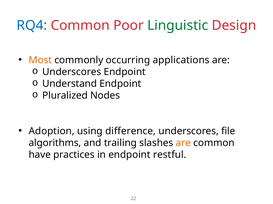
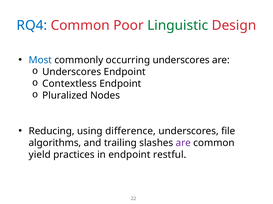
Most colour: orange -> blue
occurring applications: applications -> underscores
Understand: Understand -> Contextless
Adoption: Adoption -> Reducing
are at (183, 143) colour: orange -> purple
have: have -> yield
